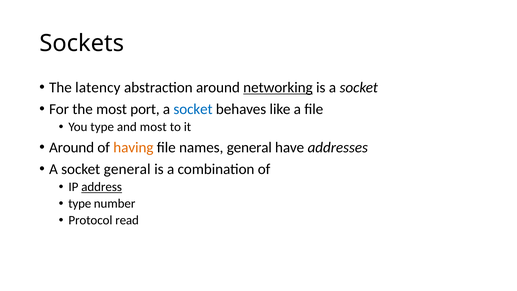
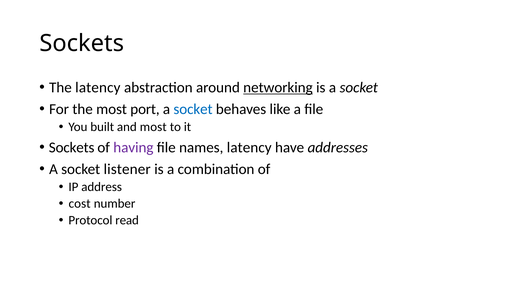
You type: type -> built
Around at (72, 147): Around -> Sockets
having colour: orange -> purple
names general: general -> latency
socket general: general -> listener
address underline: present -> none
type at (80, 204): type -> cost
